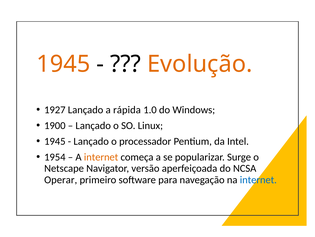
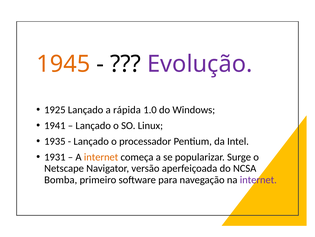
Evolução colour: orange -> purple
1927: 1927 -> 1925
1900: 1900 -> 1941
1945 at (55, 141): 1945 -> 1935
1954: 1954 -> 1931
Operar: Operar -> Bomba
internet at (258, 179) colour: blue -> purple
